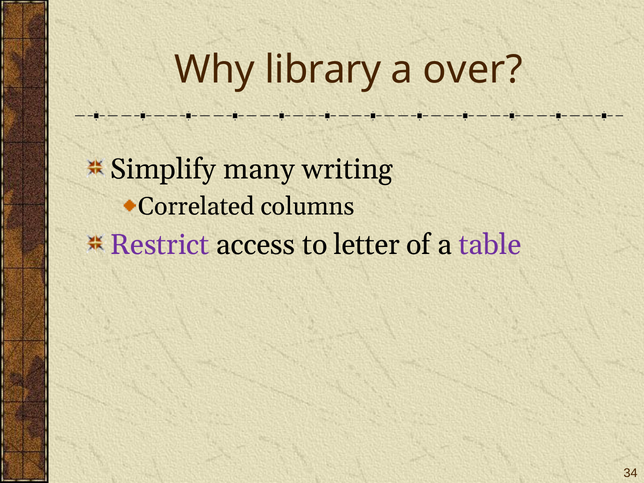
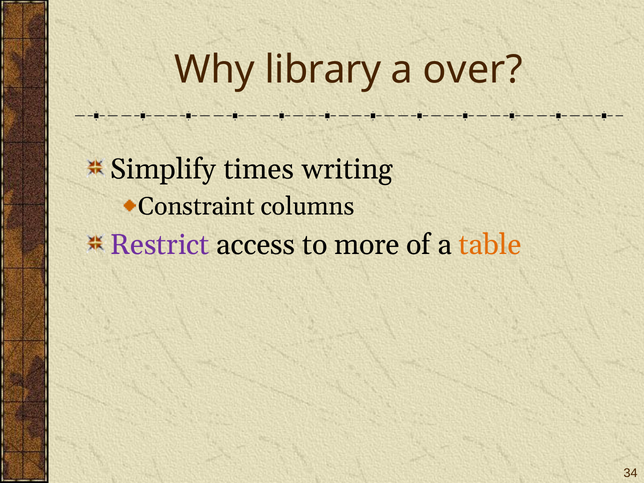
many: many -> times
Correlated: Correlated -> Constraint
letter: letter -> more
table colour: purple -> orange
